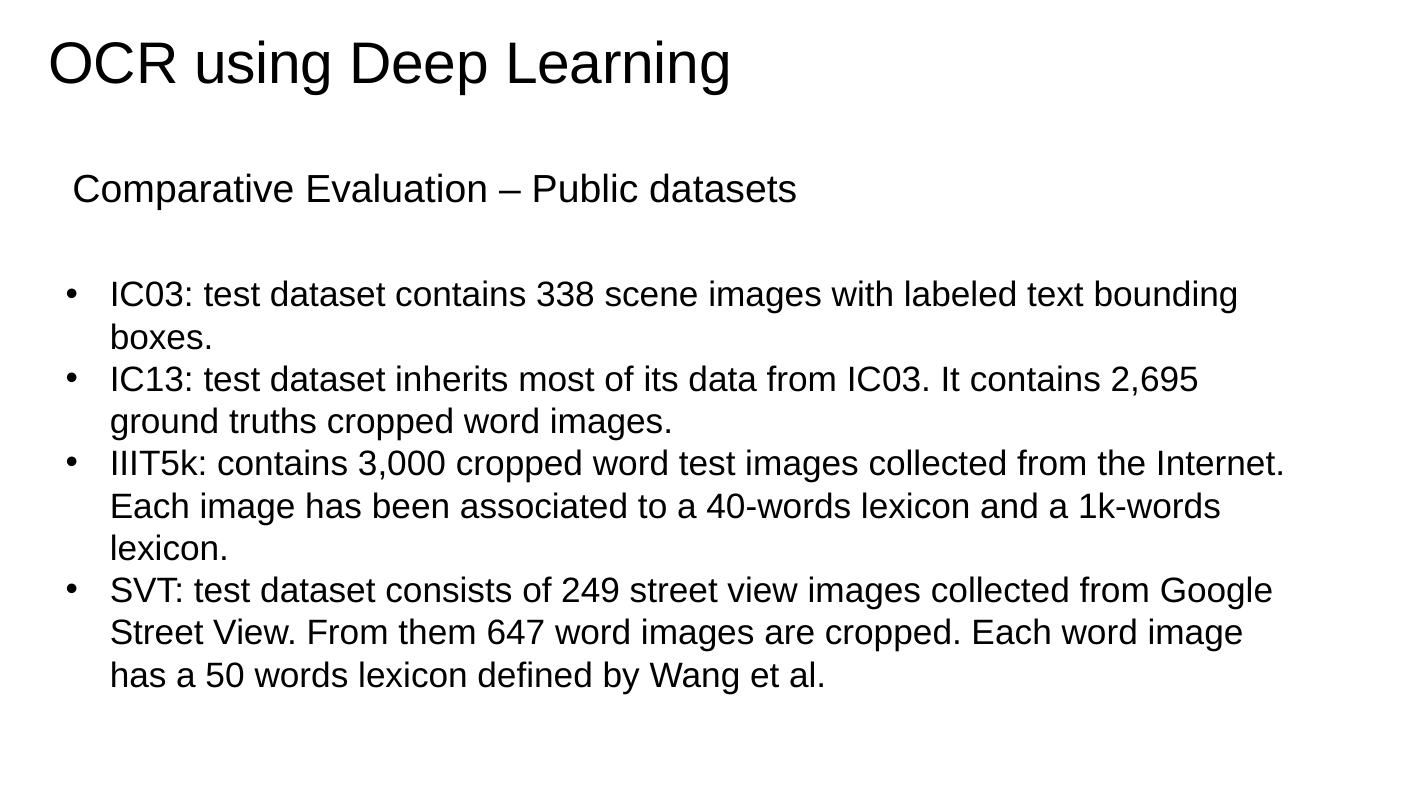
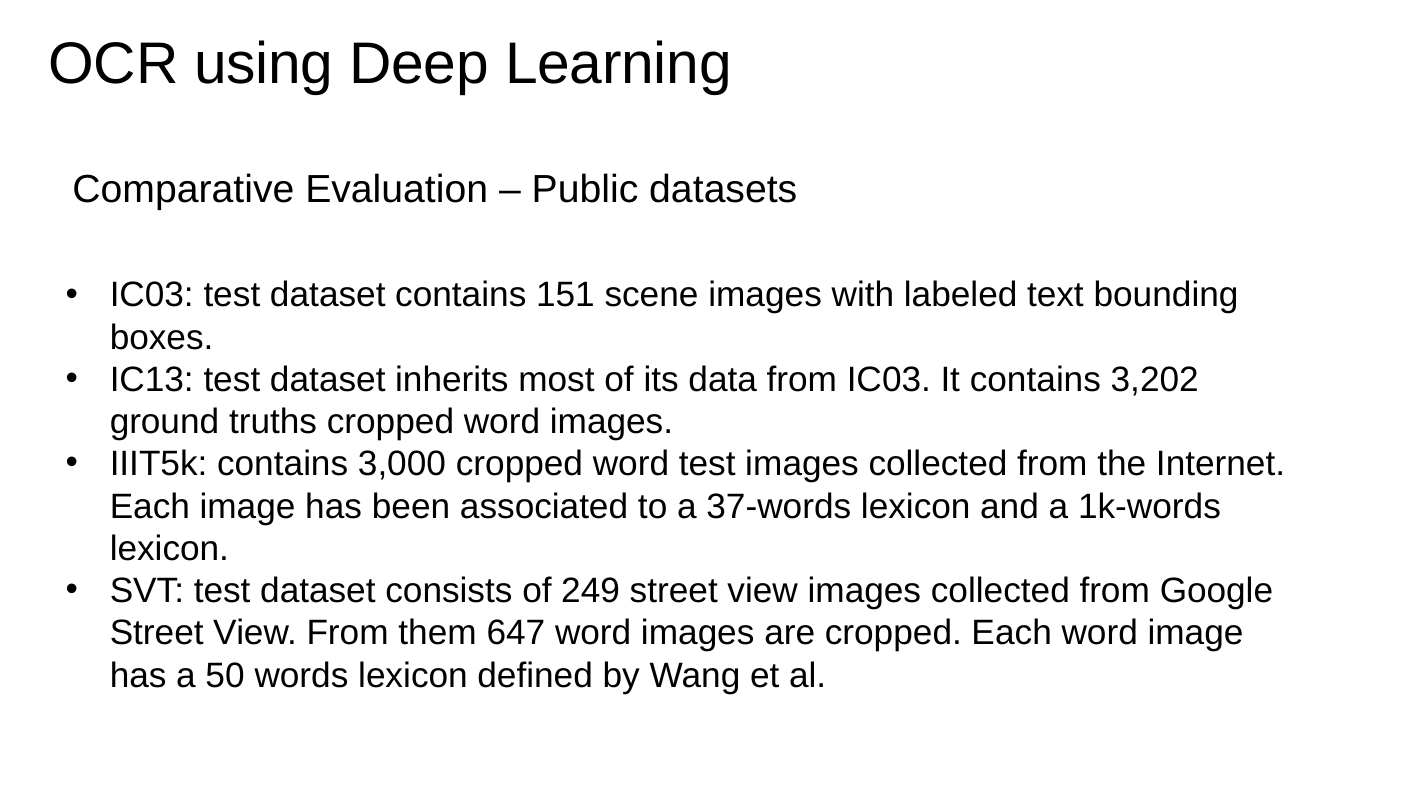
338: 338 -> 151
2,695: 2,695 -> 3,202
40-words: 40-words -> 37-words
